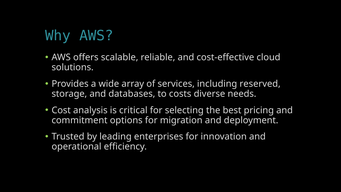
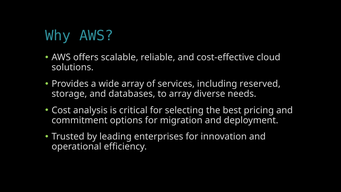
to costs: costs -> array
